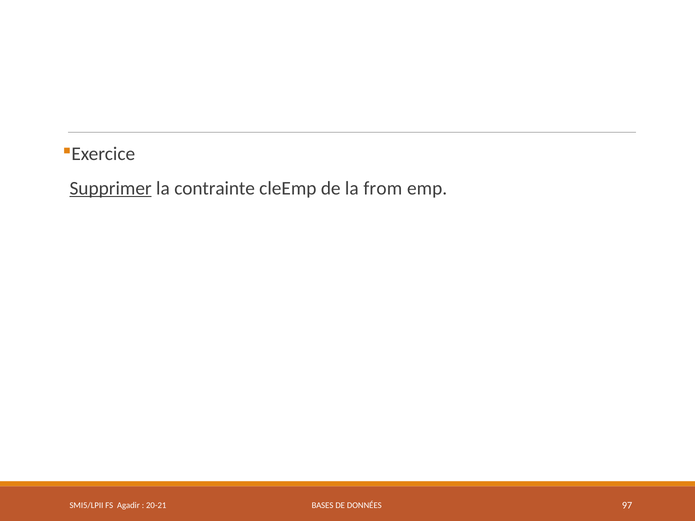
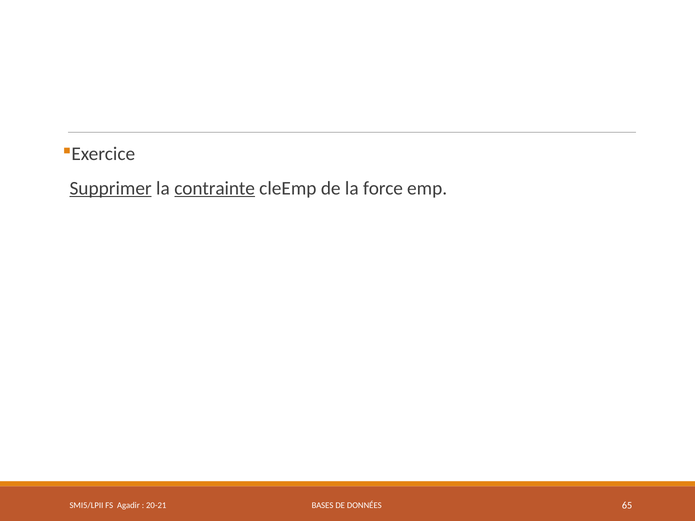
contrainte underline: none -> present
from: from -> force
97: 97 -> 65
